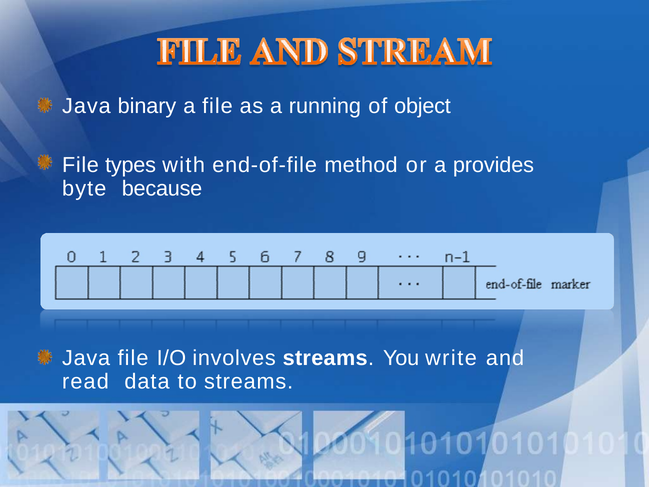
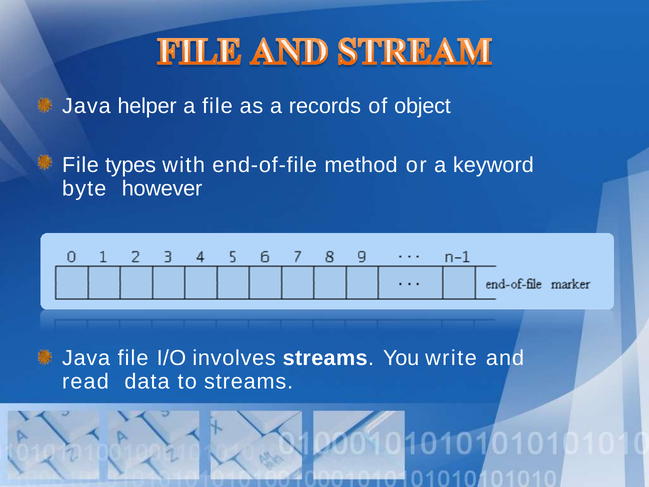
binary: binary -> helper
running: running -> records
provides: provides -> keyword
because: because -> however
